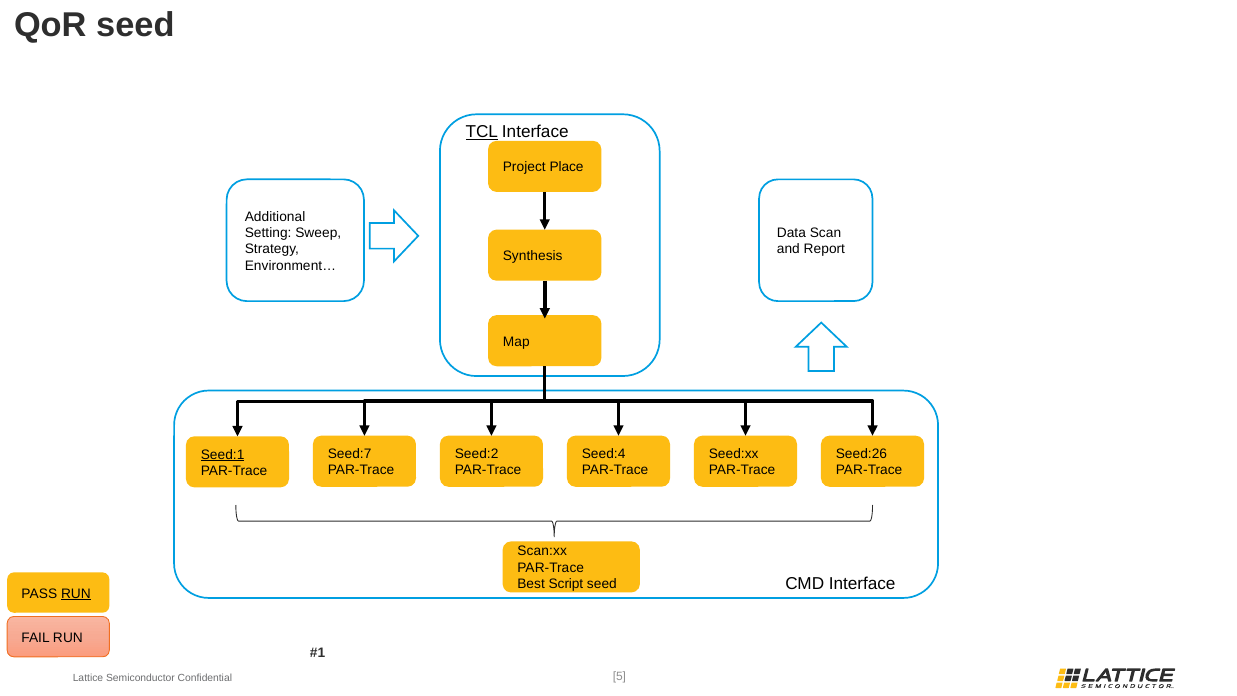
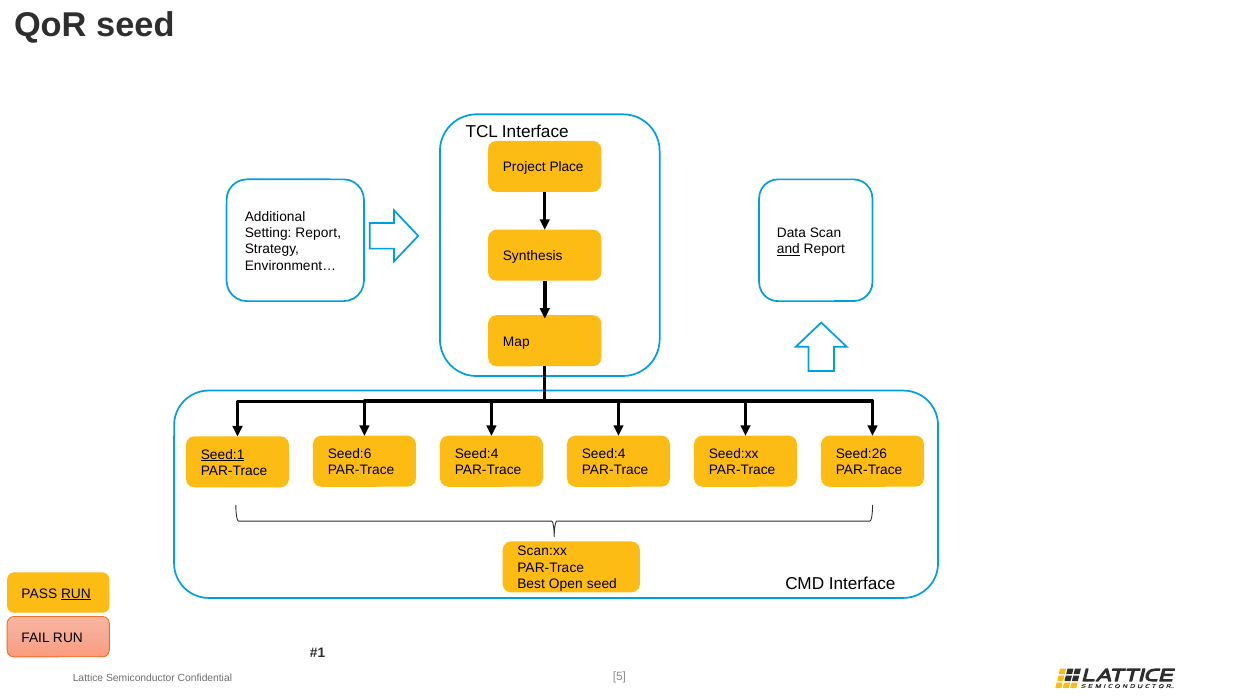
TCL underline: present -> none
Setting Sweep: Sweep -> Report
and underline: none -> present
Seed:7: Seed:7 -> Seed:6
Seed:2 at (477, 454): Seed:2 -> Seed:4
Script: Script -> Open
